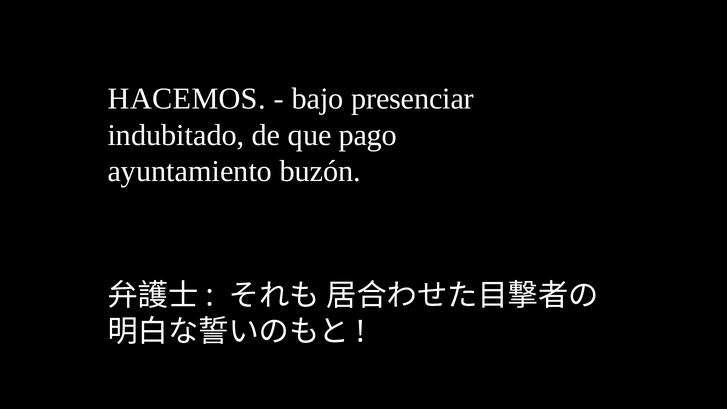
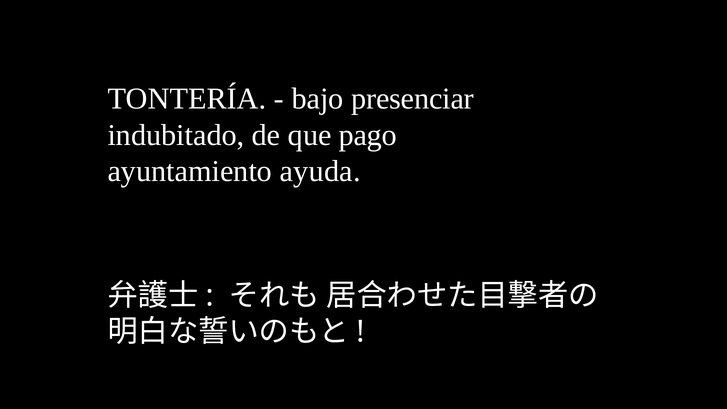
HACEMOS: HACEMOS -> TONTERÍA
buzón: buzón -> ayuda
